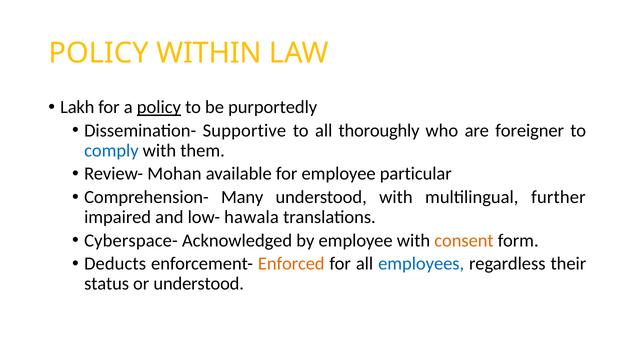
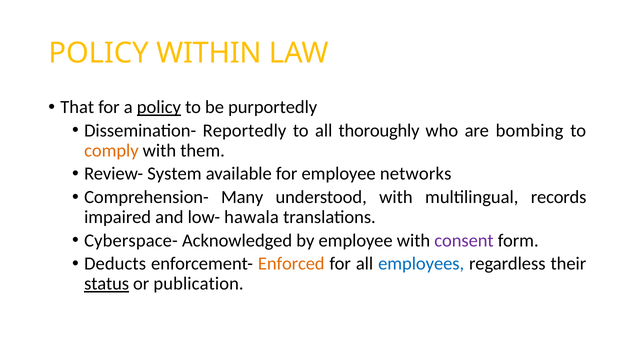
Lakh: Lakh -> That
Supportive: Supportive -> Reportedly
foreigner: foreigner -> bombing
comply colour: blue -> orange
Mohan: Mohan -> System
particular: particular -> networks
further: further -> records
consent colour: orange -> purple
status underline: none -> present
or understood: understood -> publication
